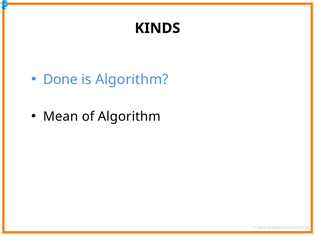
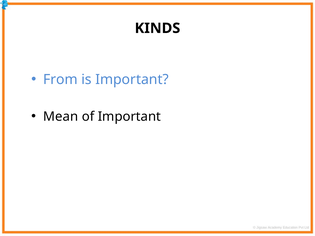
Done: Done -> From
is Algorithm: Algorithm -> Important
of Algorithm: Algorithm -> Important
